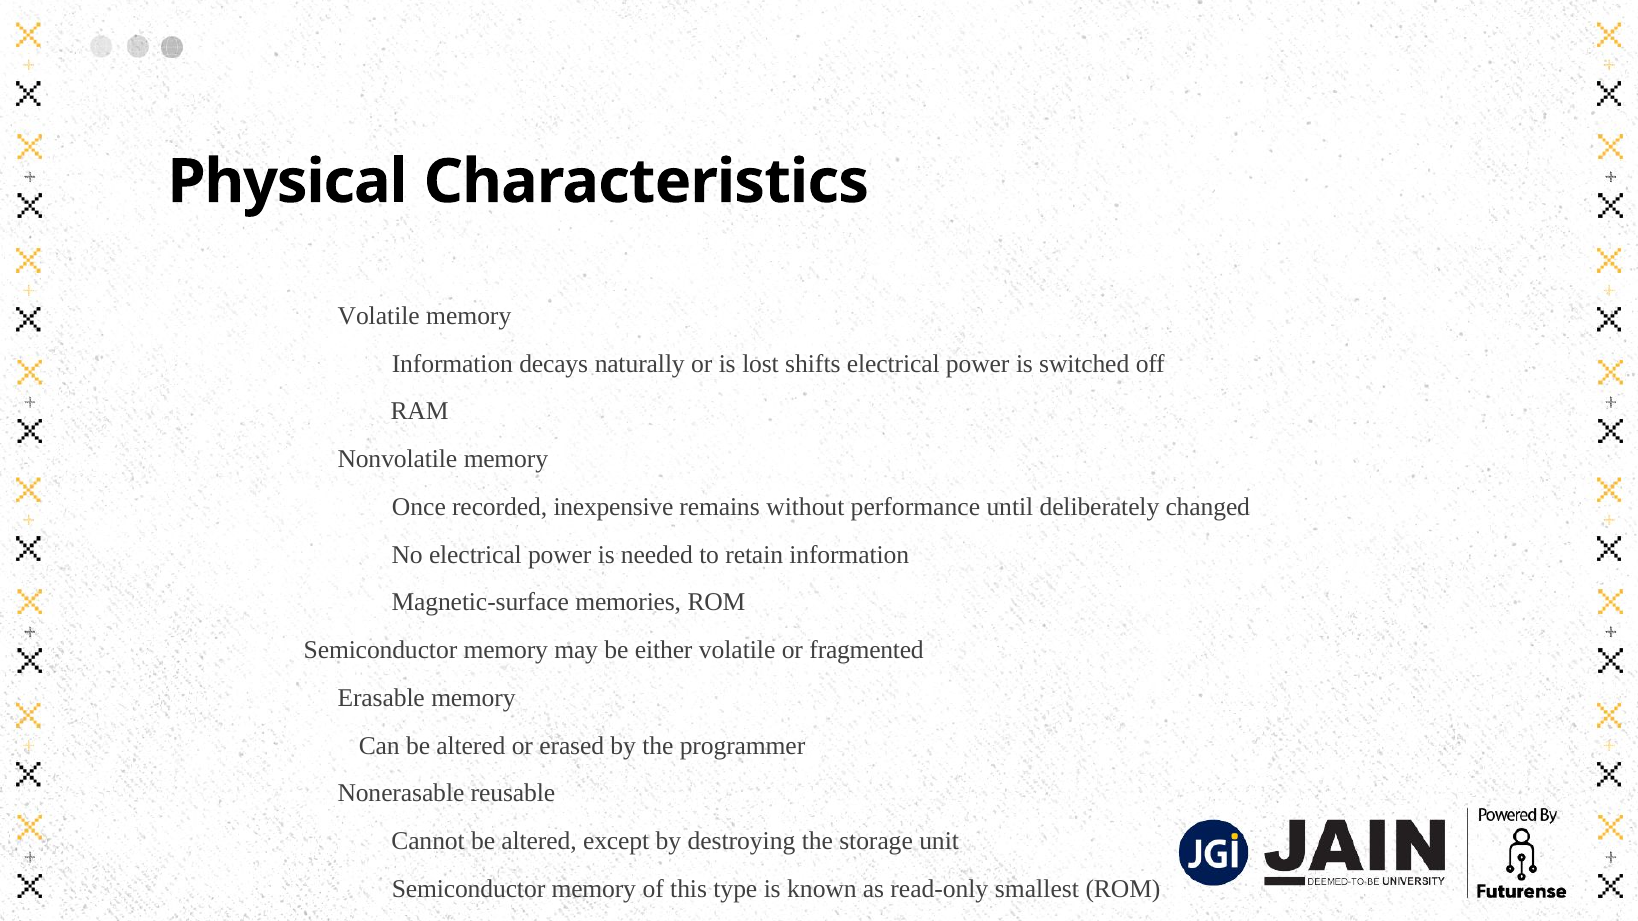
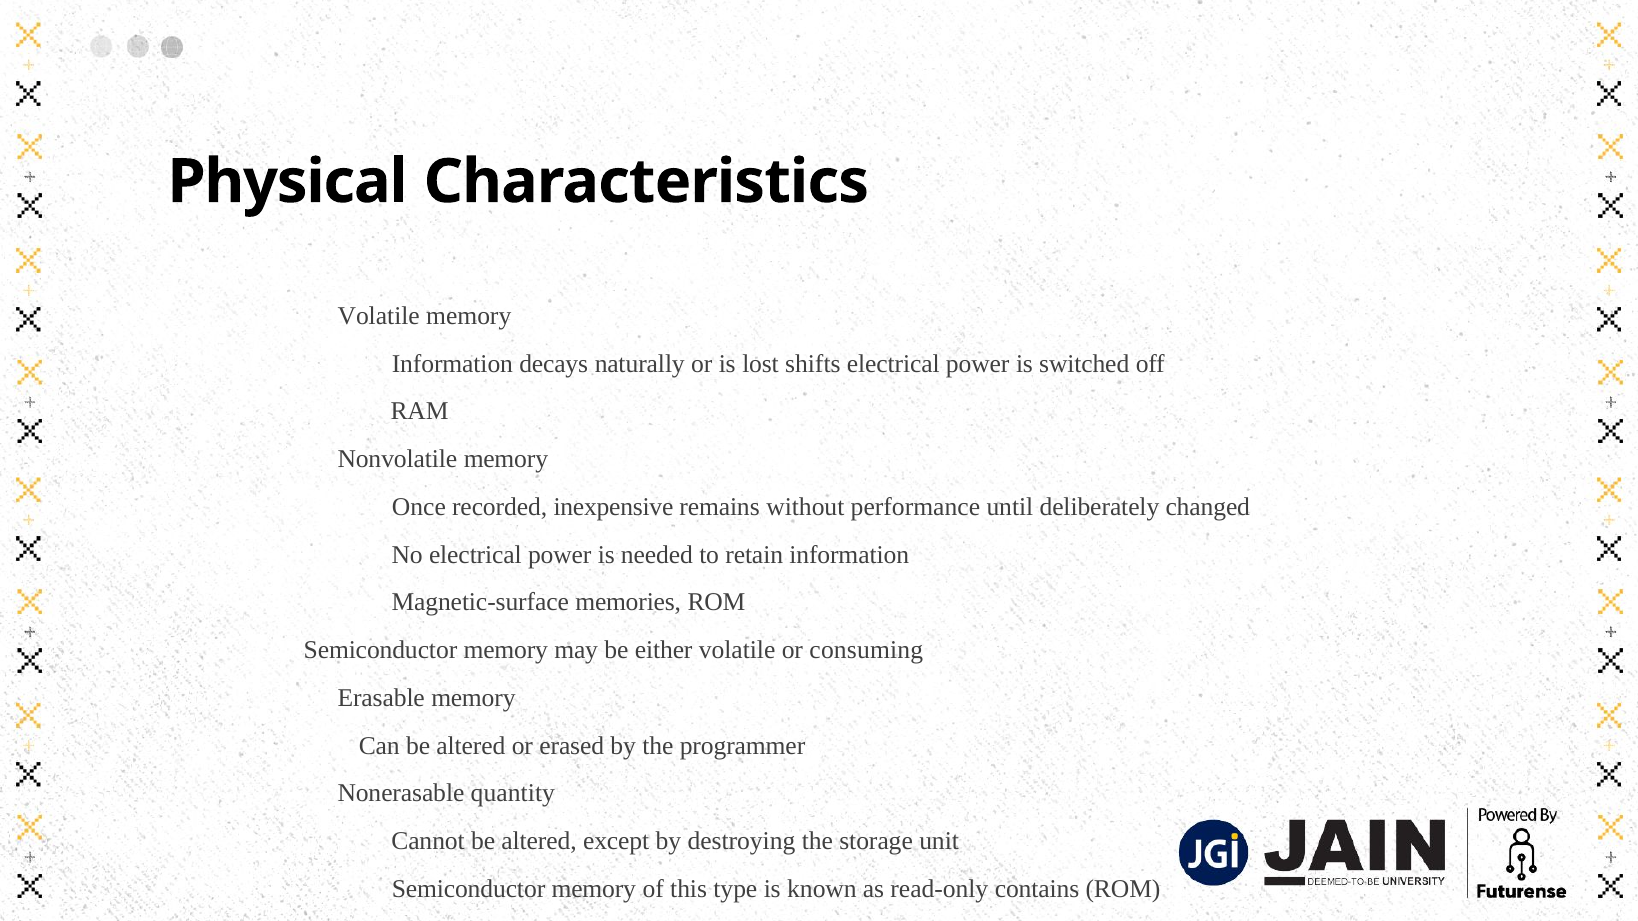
fragmented: fragmented -> consuming
reusable: reusable -> quantity
smallest: smallest -> contains
